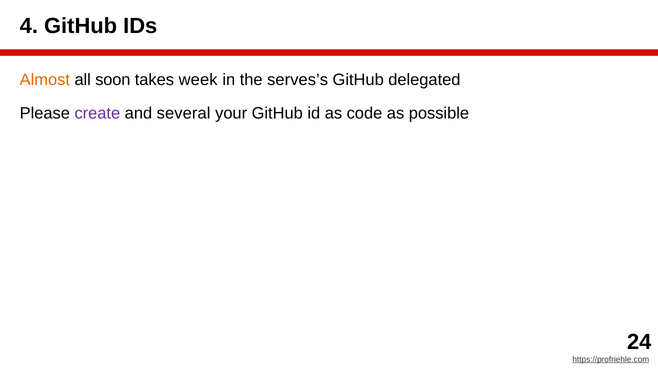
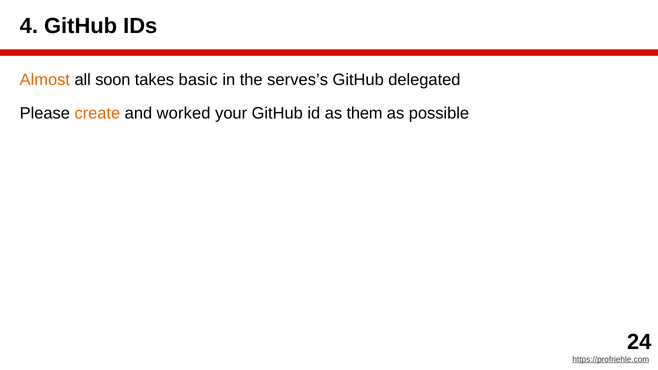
week: week -> basic
create colour: purple -> orange
several: several -> worked
code: code -> them
